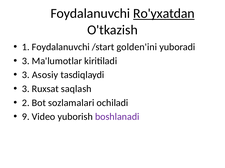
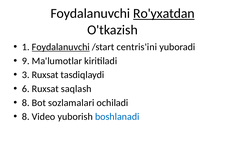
Foydalanuvchi underline: none -> present
golden'ini: golden'ini -> centris'ini
3 at (26, 61): 3 -> 9
3 Asosiy: Asosiy -> Ruxsat
3 at (26, 89): 3 -> 6
2 at (26, 103): 2 -> 8
9 at (26, 117): 9 -> 8
boshlanadi colour: purple -> blue
